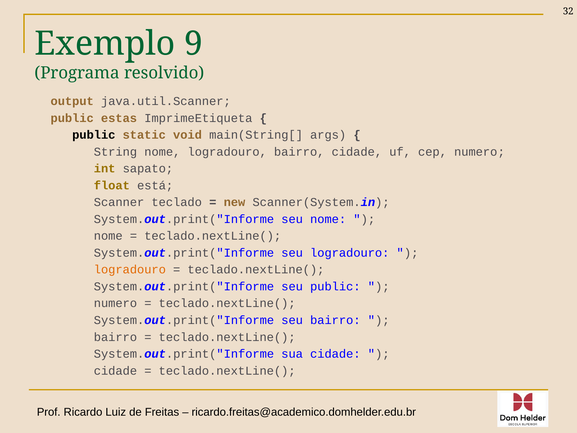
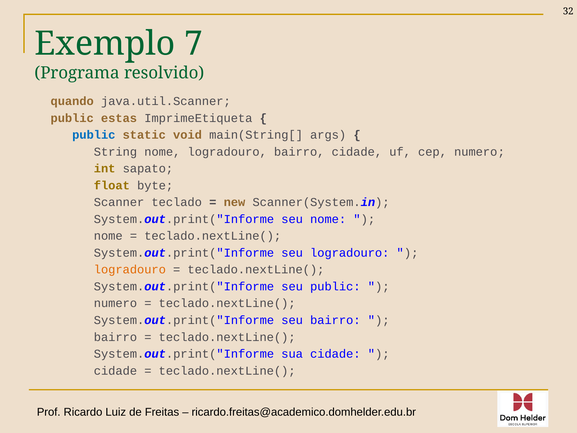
9: 9 -> 7
output: output -> quando
public at (94, 135) colour: black -> blue
está: está -> byte
